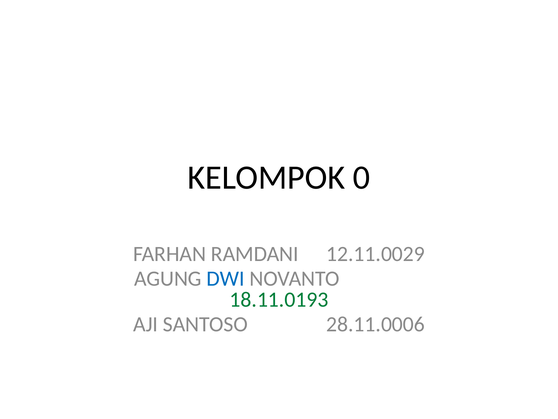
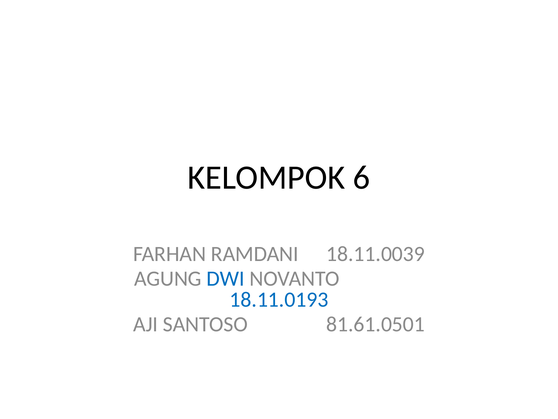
0: 0 -> 6
12.11.0029: 12.11.0029 -> 18.11.0039
18.11.0193 colour: green -> blue
28.11.0006: 28.11.0006 -> 81.61.0501
